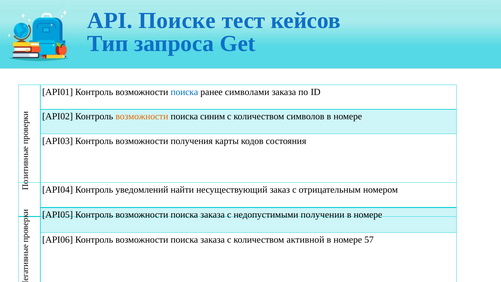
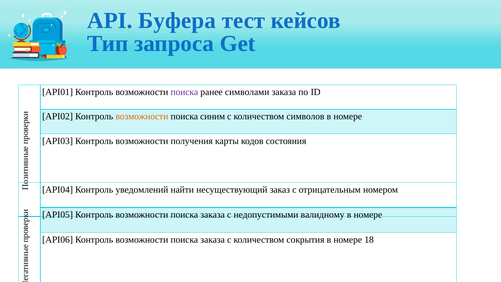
Поиске: Поиске -> Буфера
поиска at (184, 92) colour: blue -> purple
получении: получении -> валидному
активной: активной -> сокрытия
57: 57 -> 18
